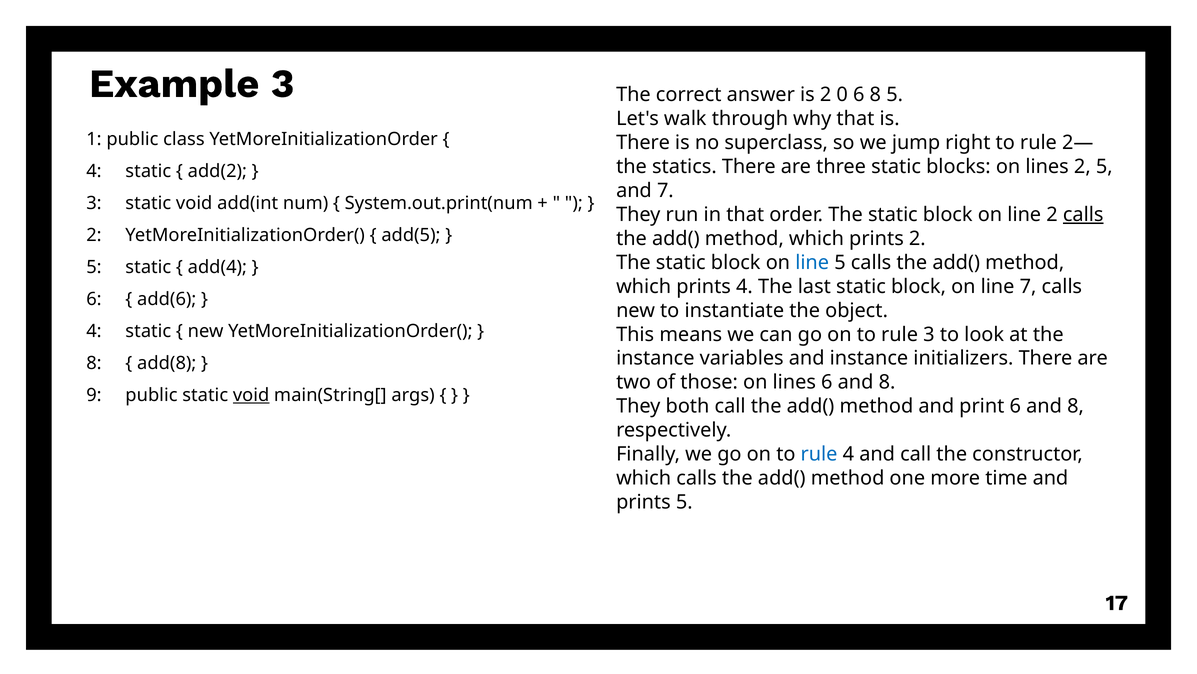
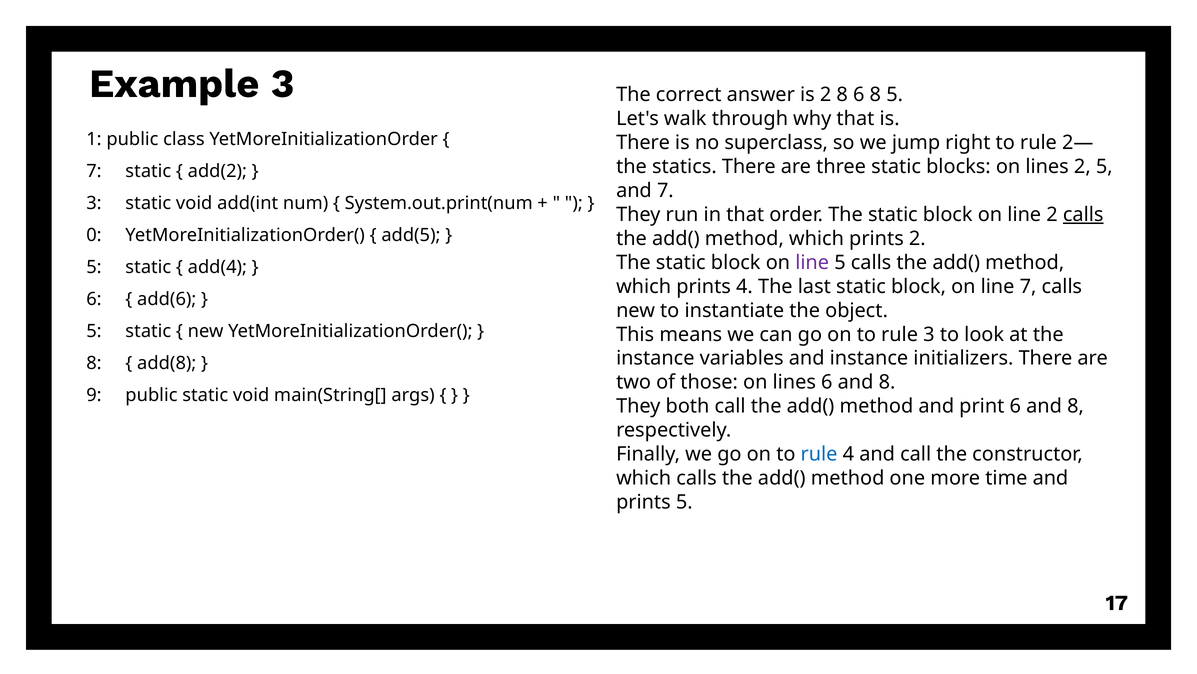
2 0: 0 -> 8
4 at (94, 171): 4 -> 7
2 at (94, 235): 2 -> 0
line at (812, 262) colour: blue -> purple
4 at (94, 331): 4 -> 5
void at (251, 395) underline: present -> none
